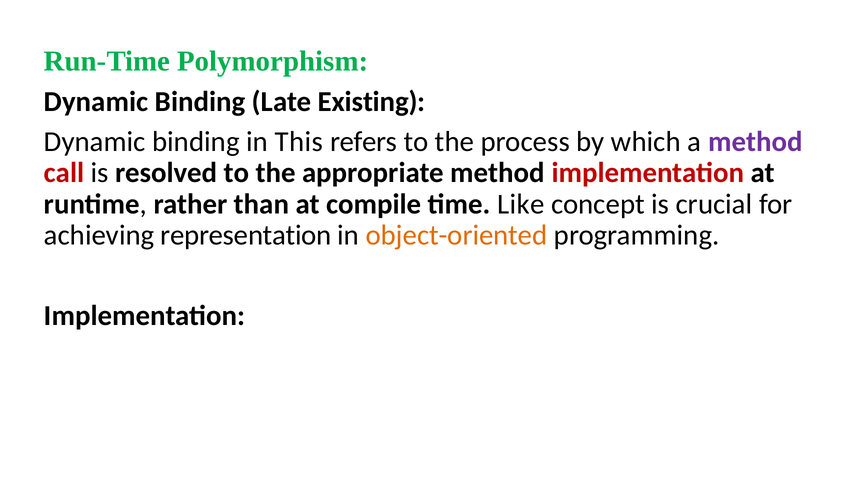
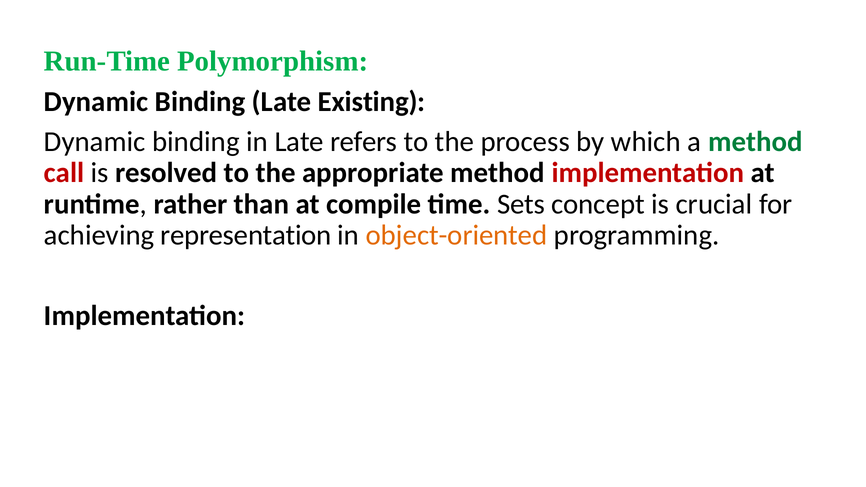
in This: This -> Late
method at (755, 142) colour: purple -> green
Like: Like -> Sets
